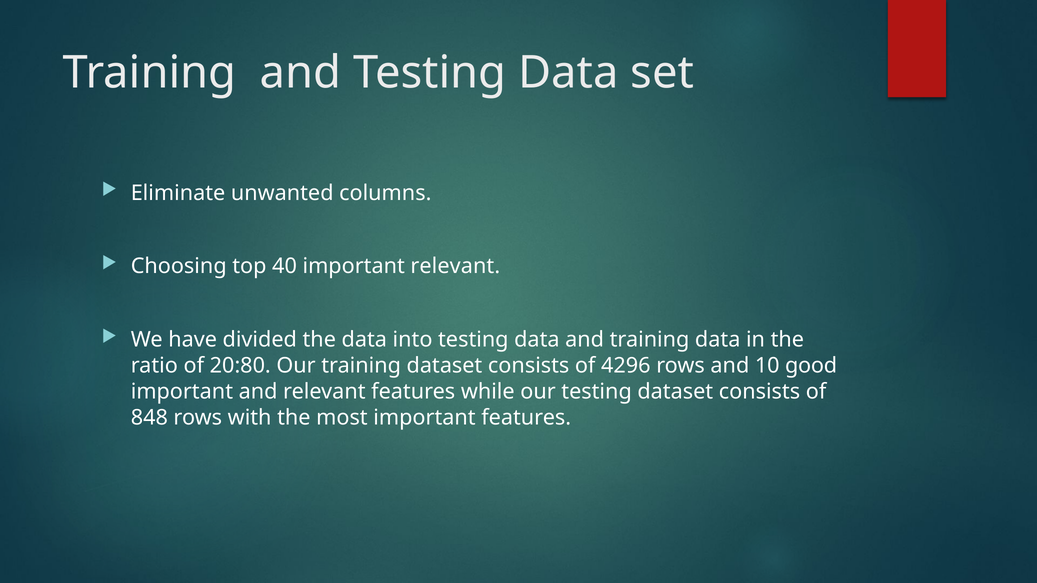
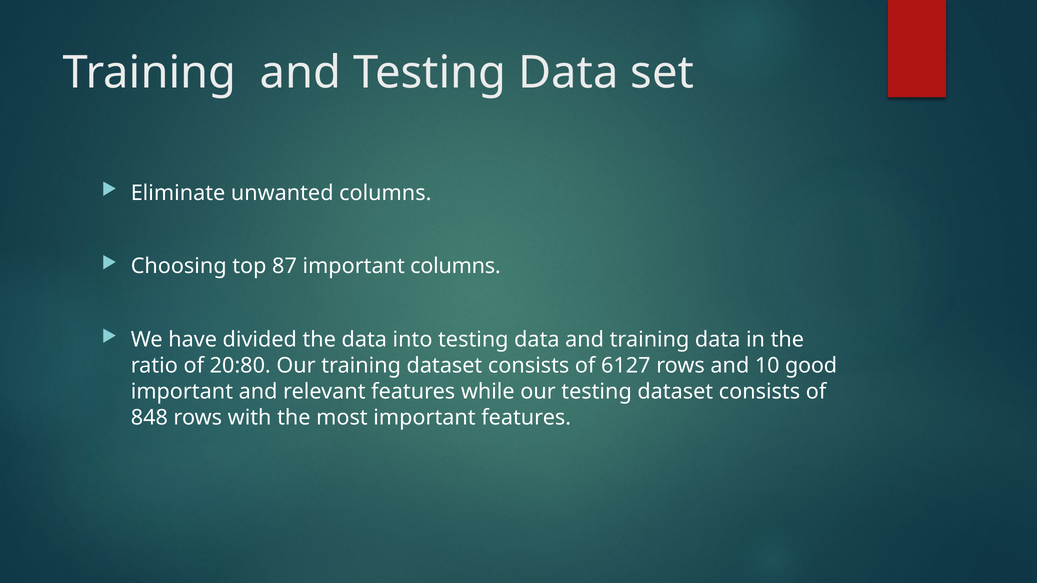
40: 40 -> 87
important relevant: relevant -> columns
4296: 4296 -> 6127
